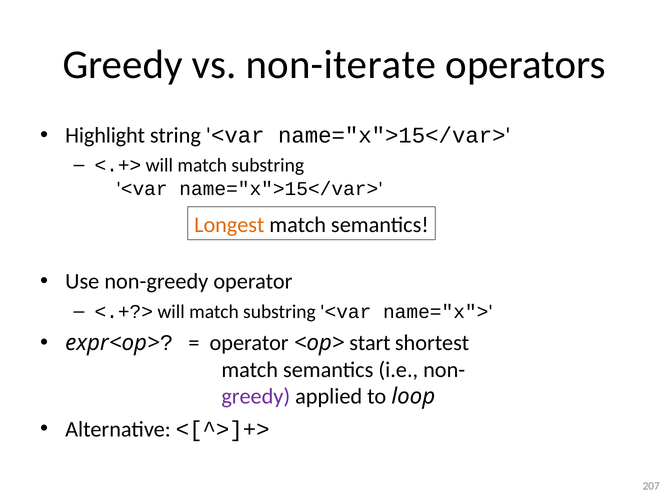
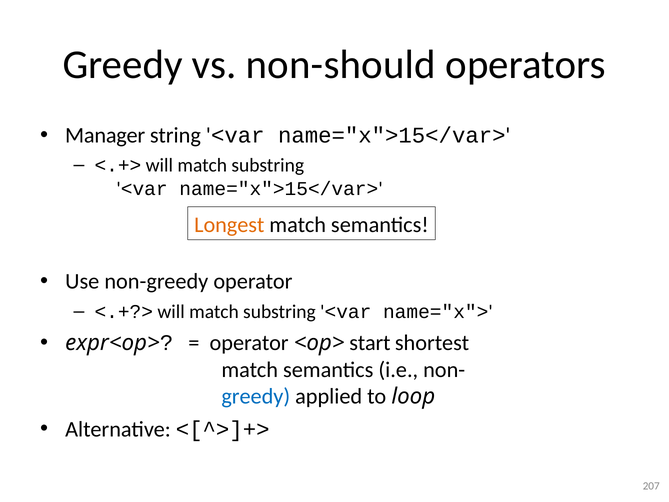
non-iterate: non-iterate -> non-should
Highlight: Highlight -> Manager
greedy at (256, 396) colour: purple -> blue
